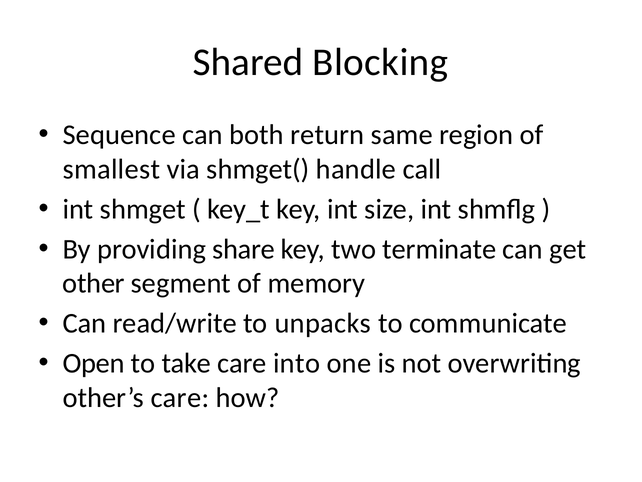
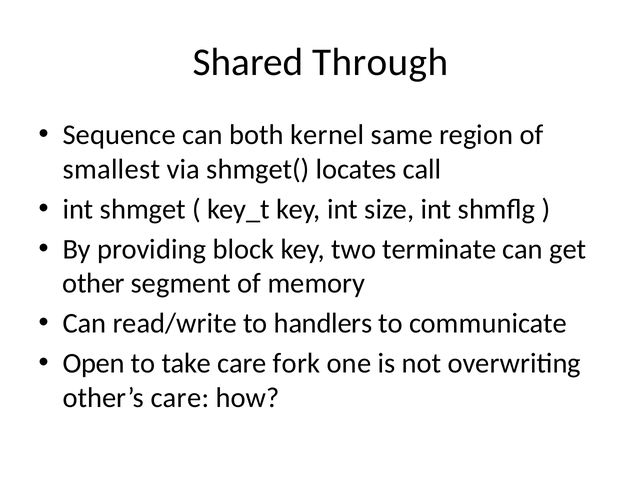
Blocking: Blocking -> Through
return: return -> kernel
handle: handle -> locates
share: share -> block
unpacks: unpacks -> handlers
into: into -> fork
